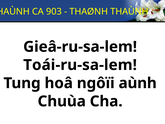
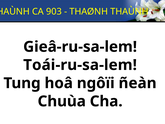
aùnh: aùnh -> ñeàn
